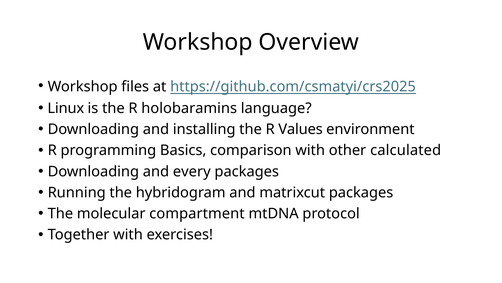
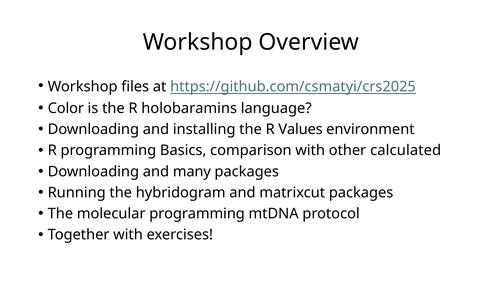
Linux: Linux -> Color
every: every -> many
molecular compartment: compartment -> programming
